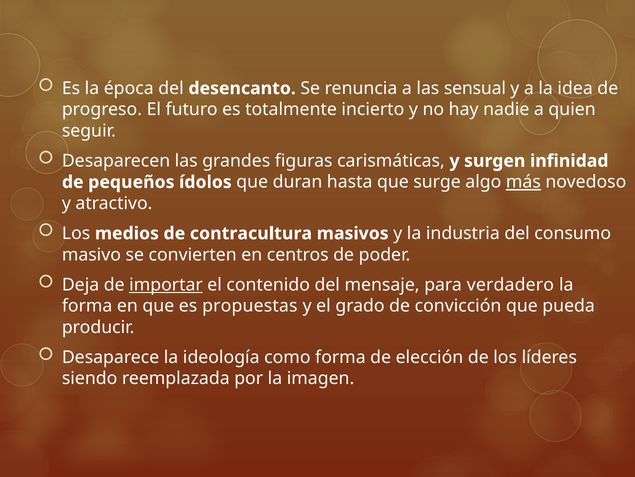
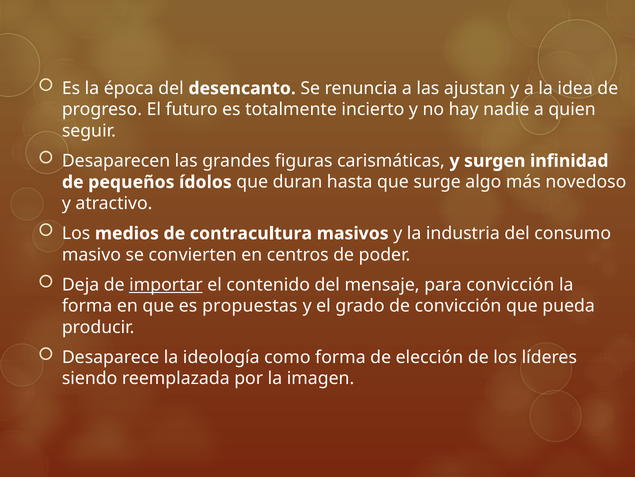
sensual: sensual -> ajustan
más underline: present -> none
para verdadero: verdadero -> convicción
